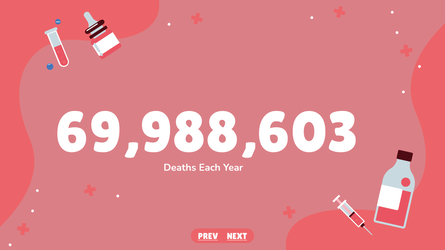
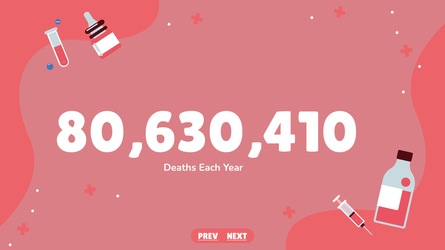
69,988,603: 69,988,603 -> 80,630,410
